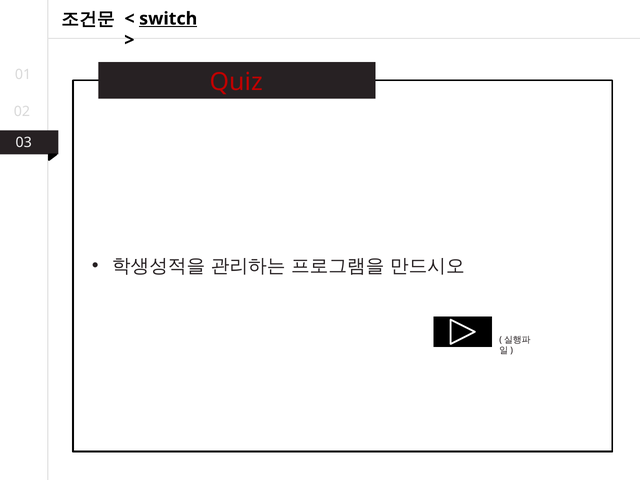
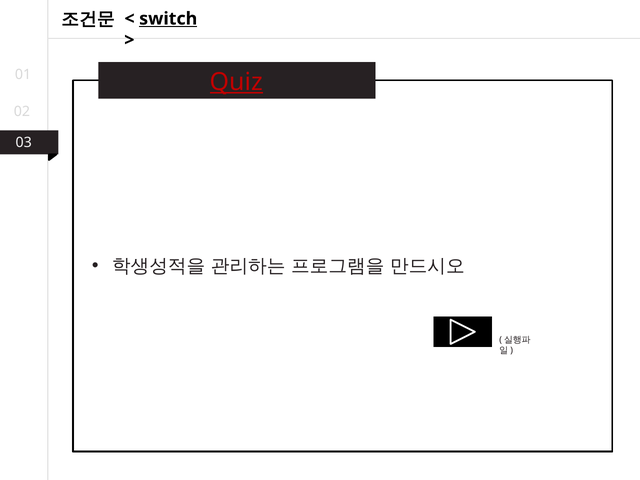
Quiz underline: none -> present
